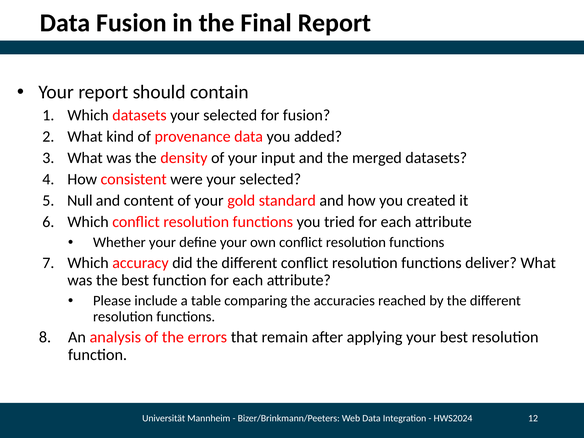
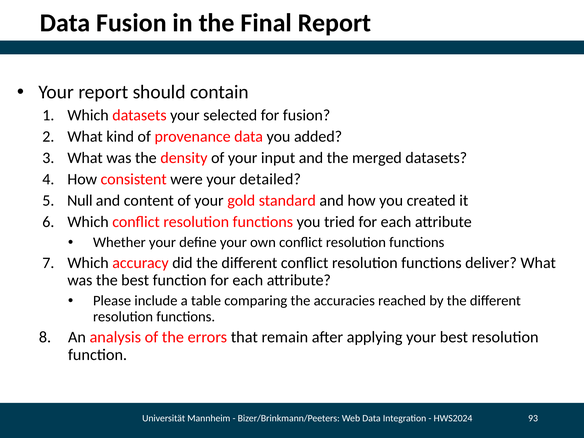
were your selected: selected -> detailed
12: 12 -> 93
